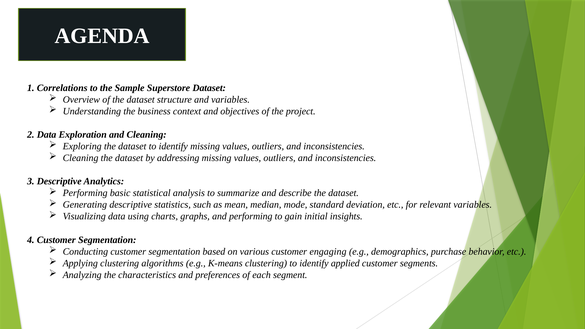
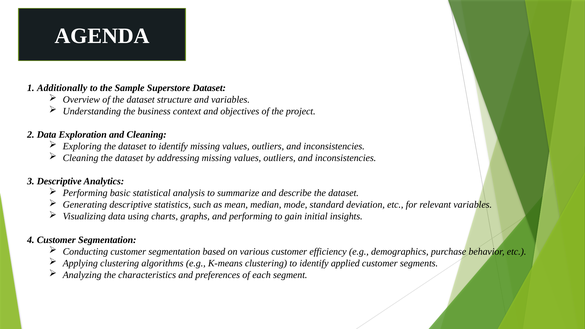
Correlations: Correlations -> Additionally
engaging: engaging -> efficiency
